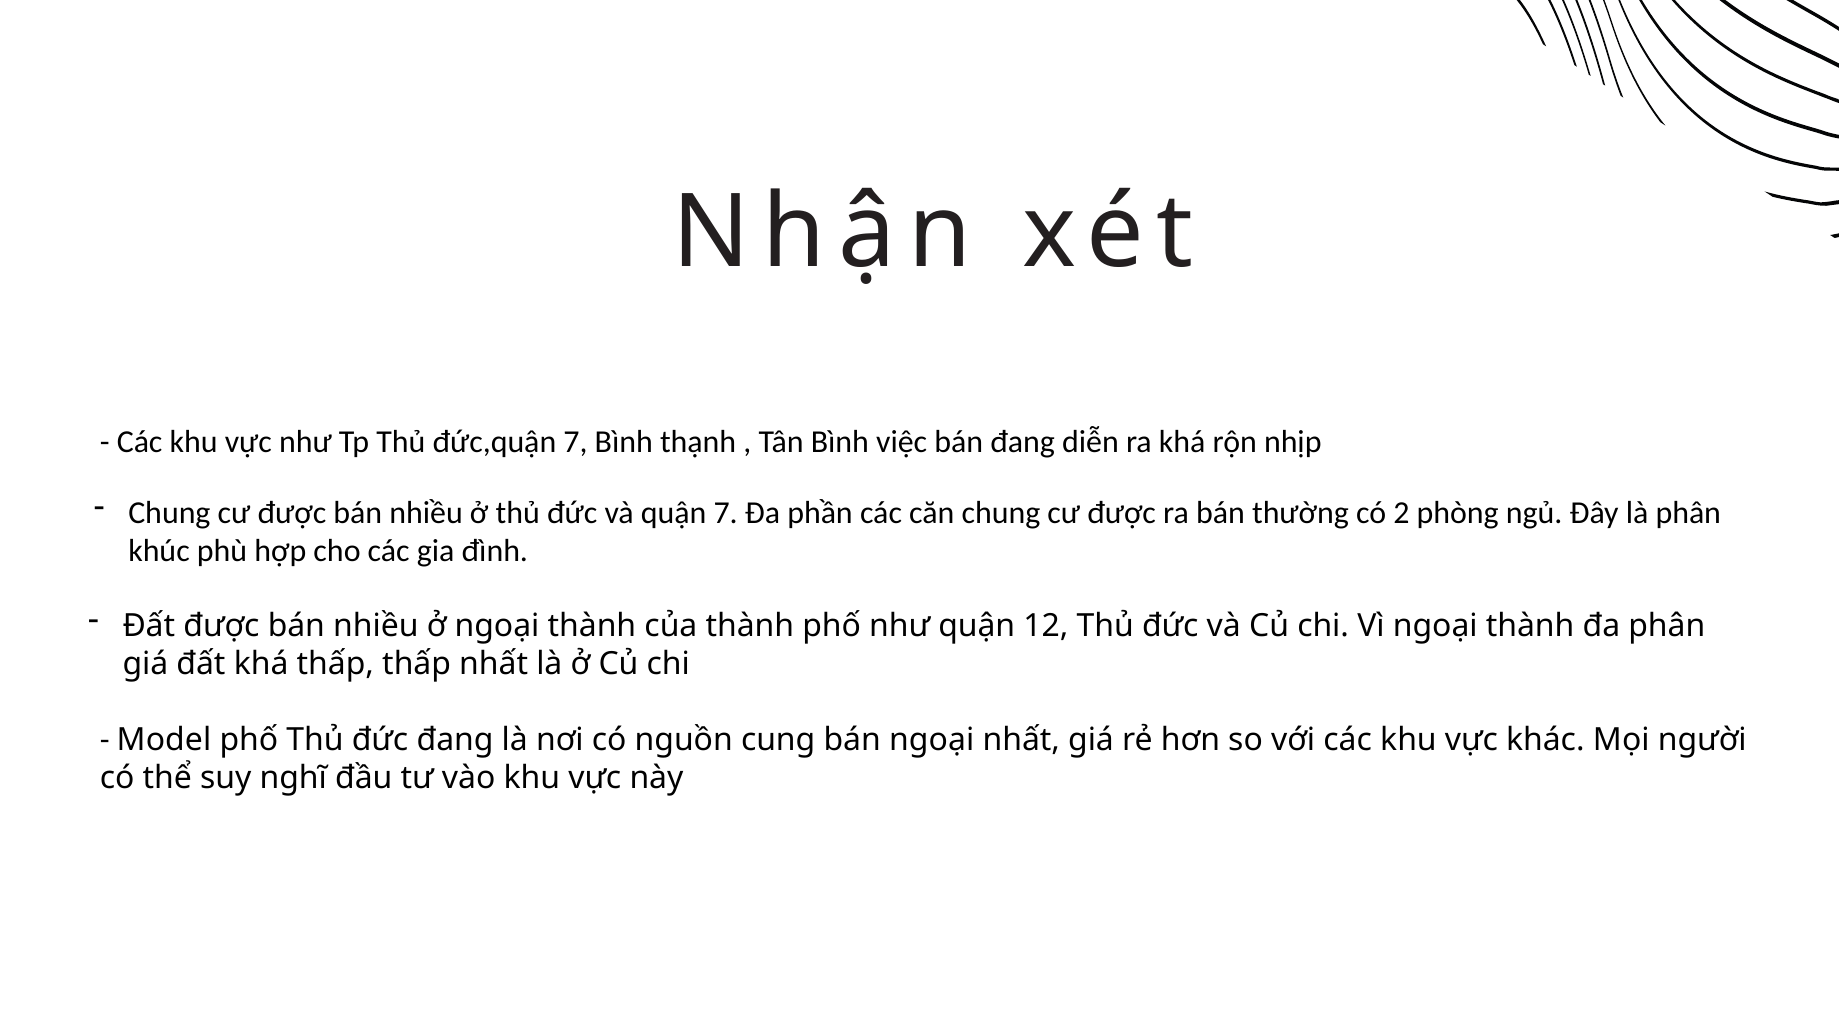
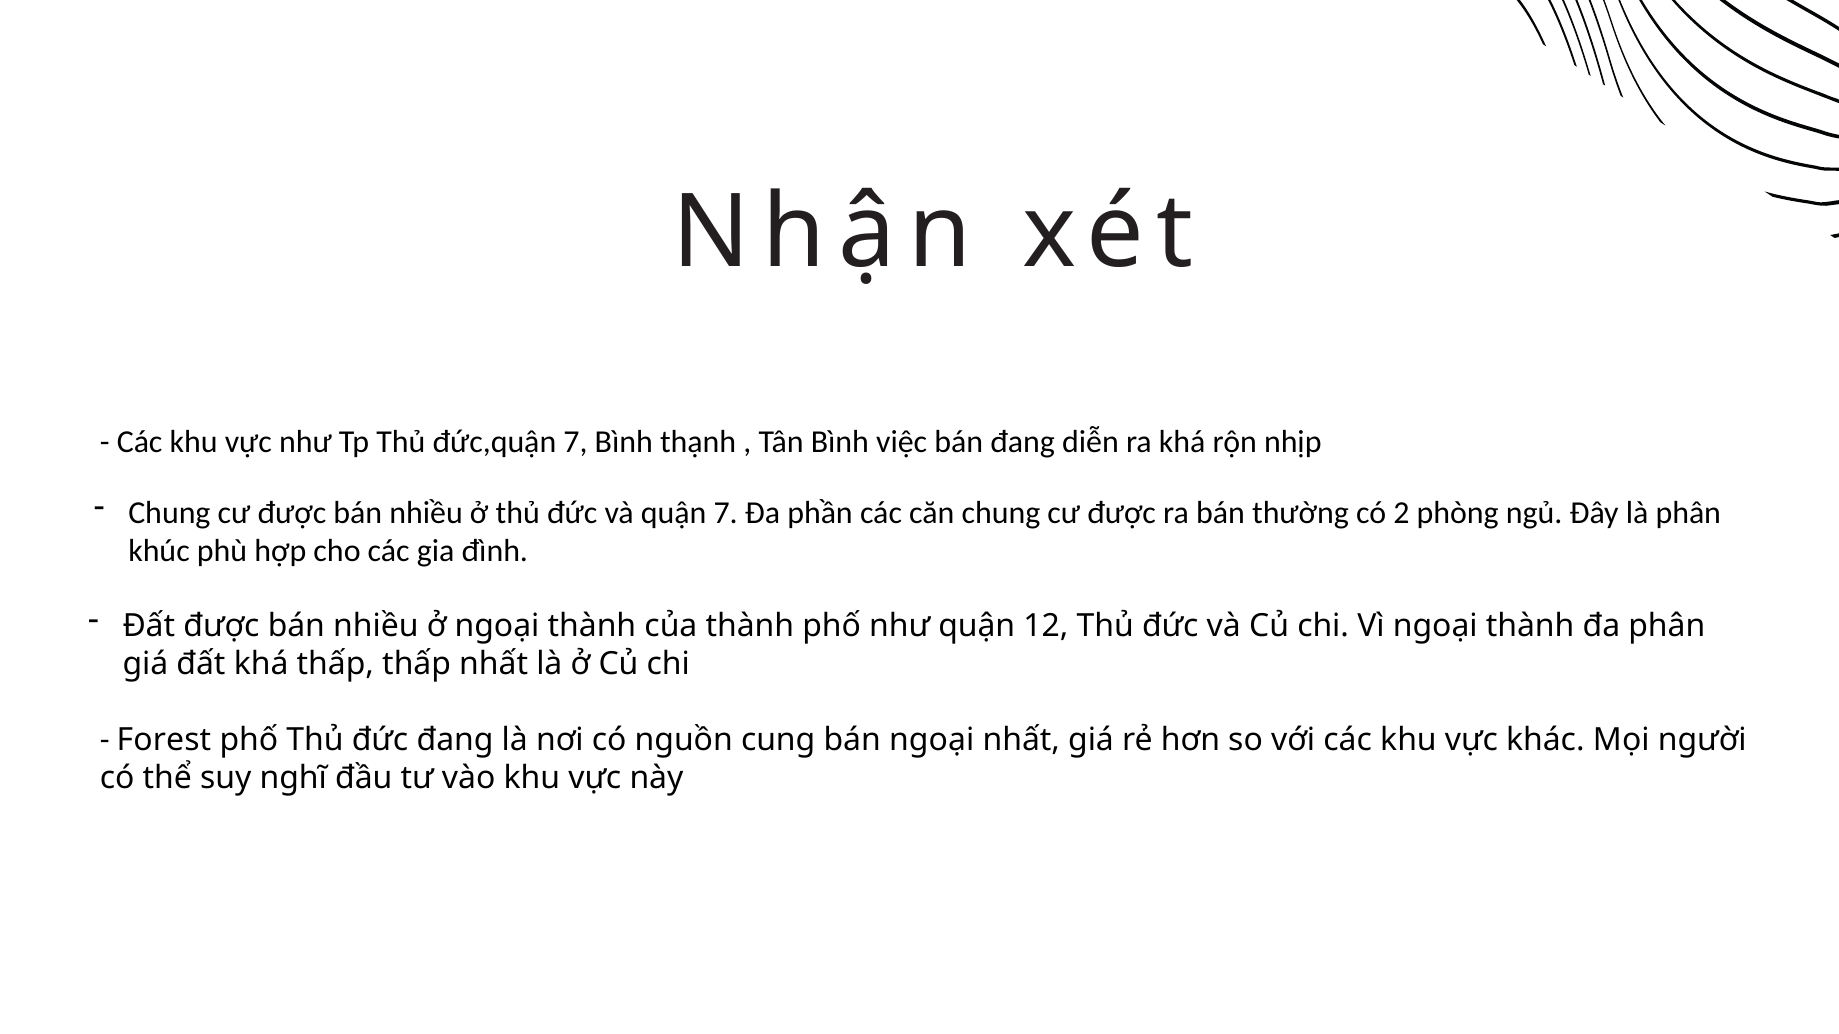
Model: Model -> Forest
